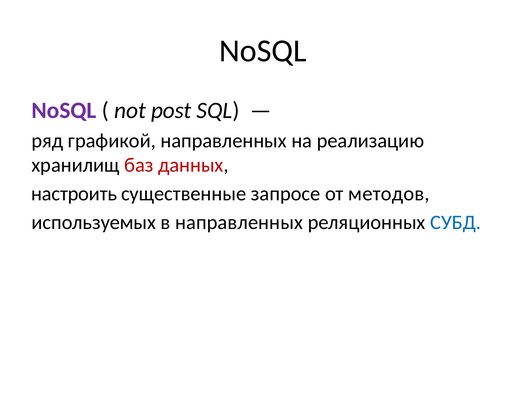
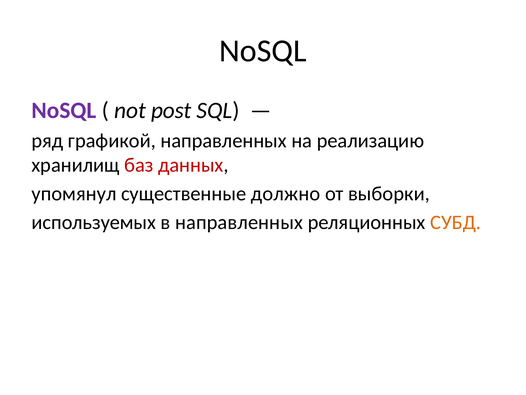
настроить: настроить -> упомянул
запросе: запросе -> должно
методов: методов -> выборки
СУБД colour: blue -> orange
